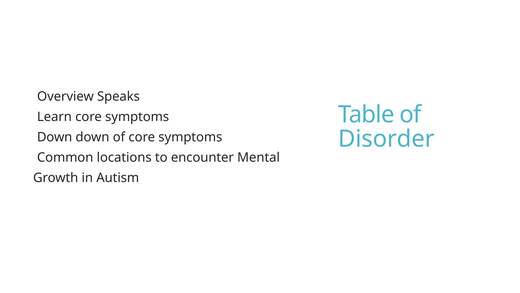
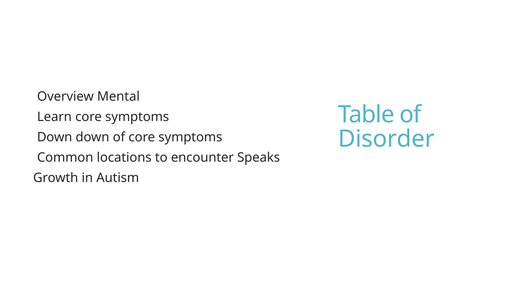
Speaks: Speaks -> Mental
Mental: Mental -> Speaks
